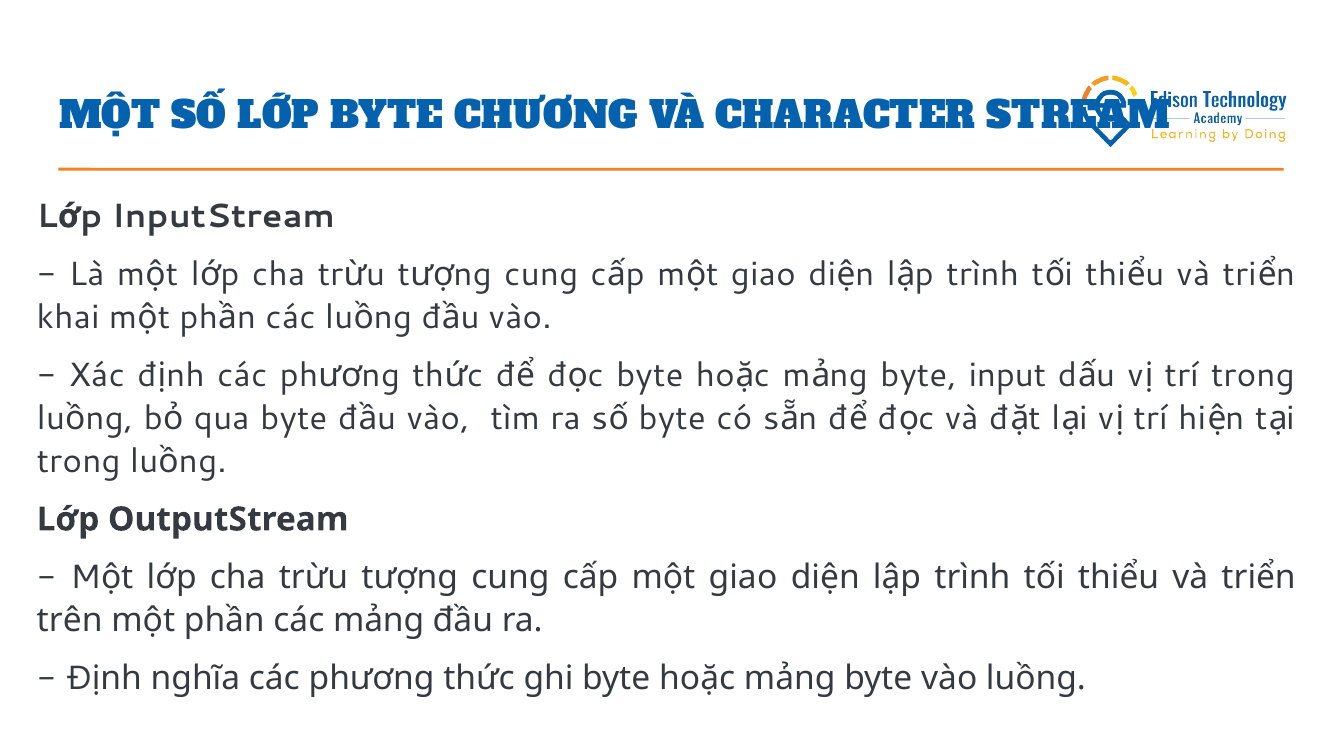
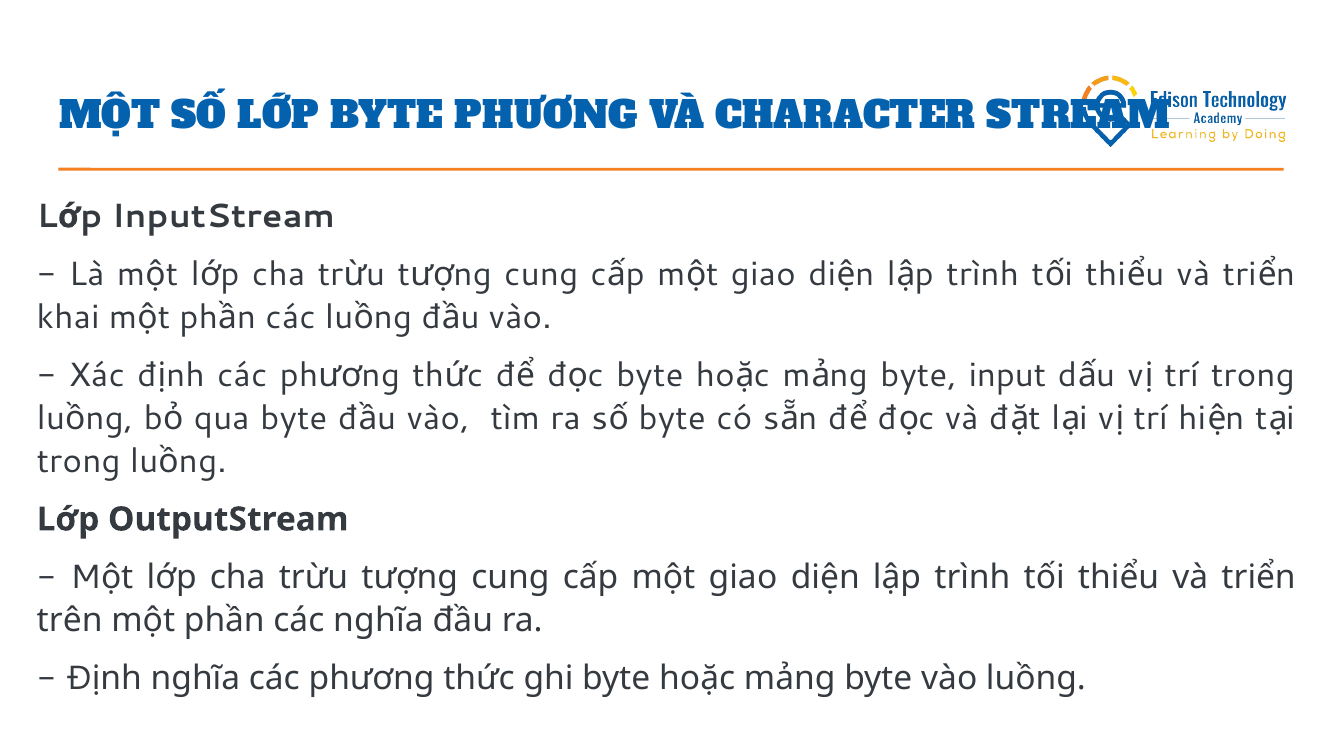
BYTE CHƯƠNG: CHƯƠNG -> PHƯƠNG
các mảng: mảng -> nghĩa
